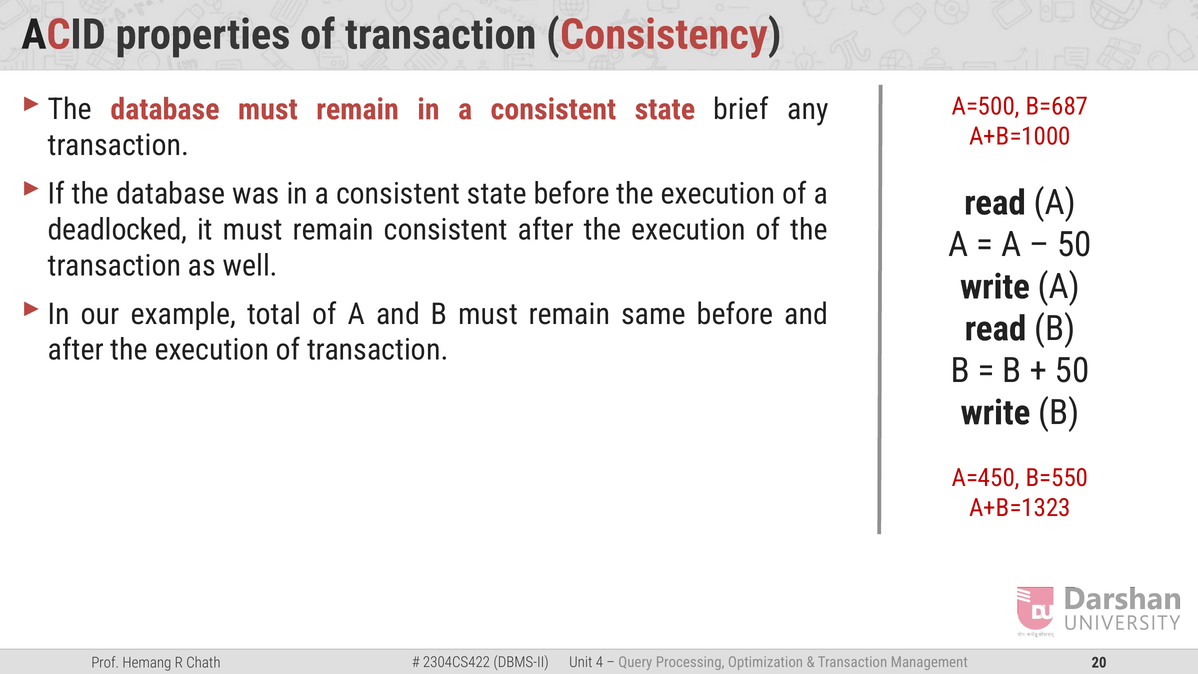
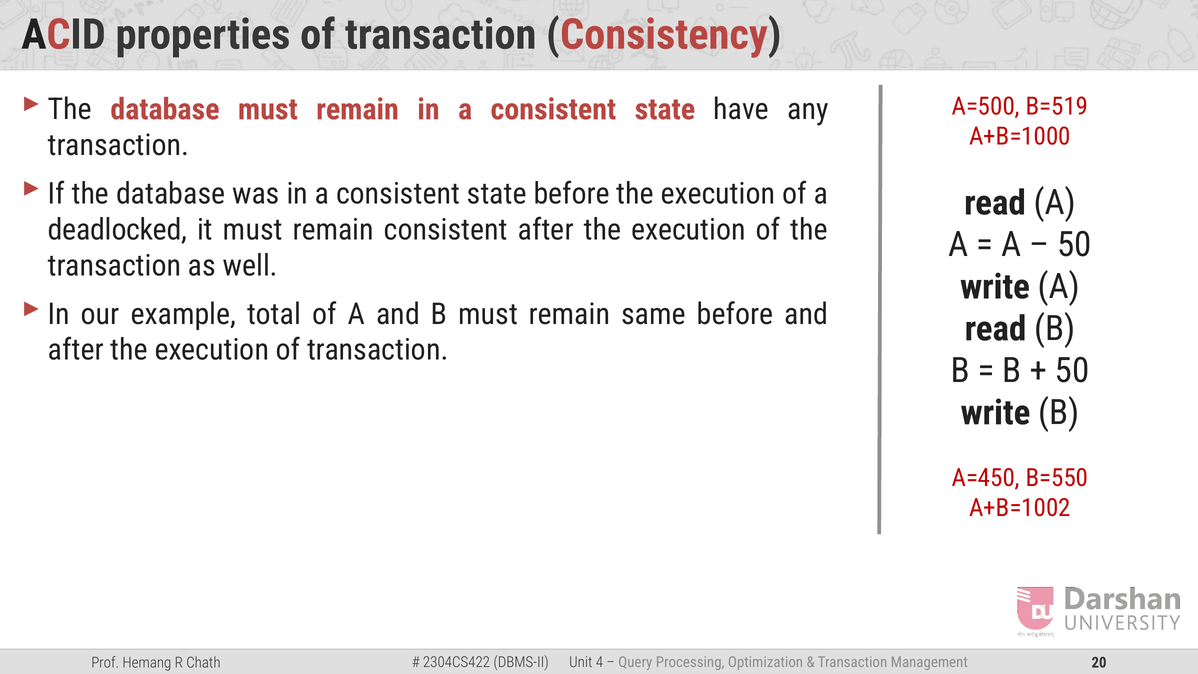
brief: brief -> have
B=687: B=687 -> B=519
A+B=1323: A+B=1323 -> A+B=1002
